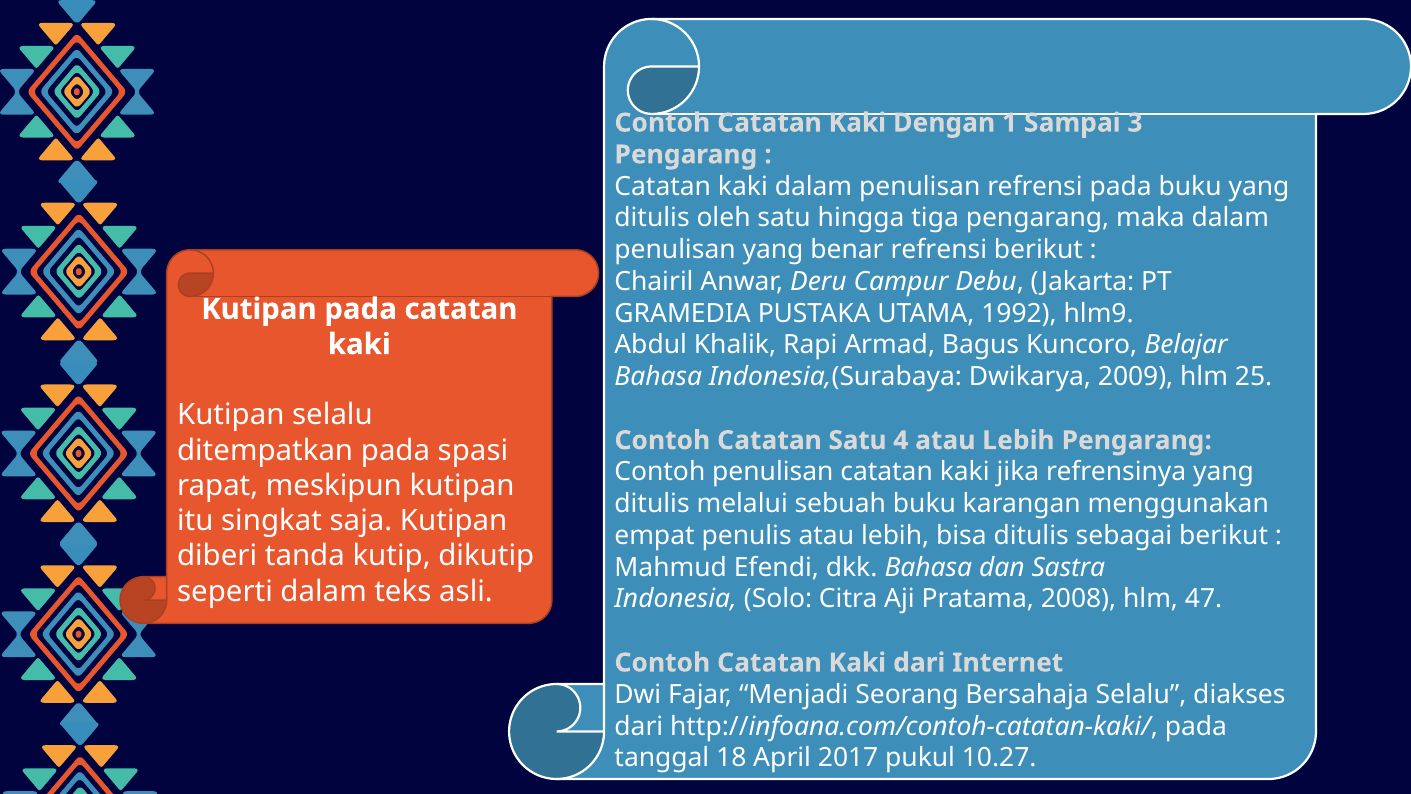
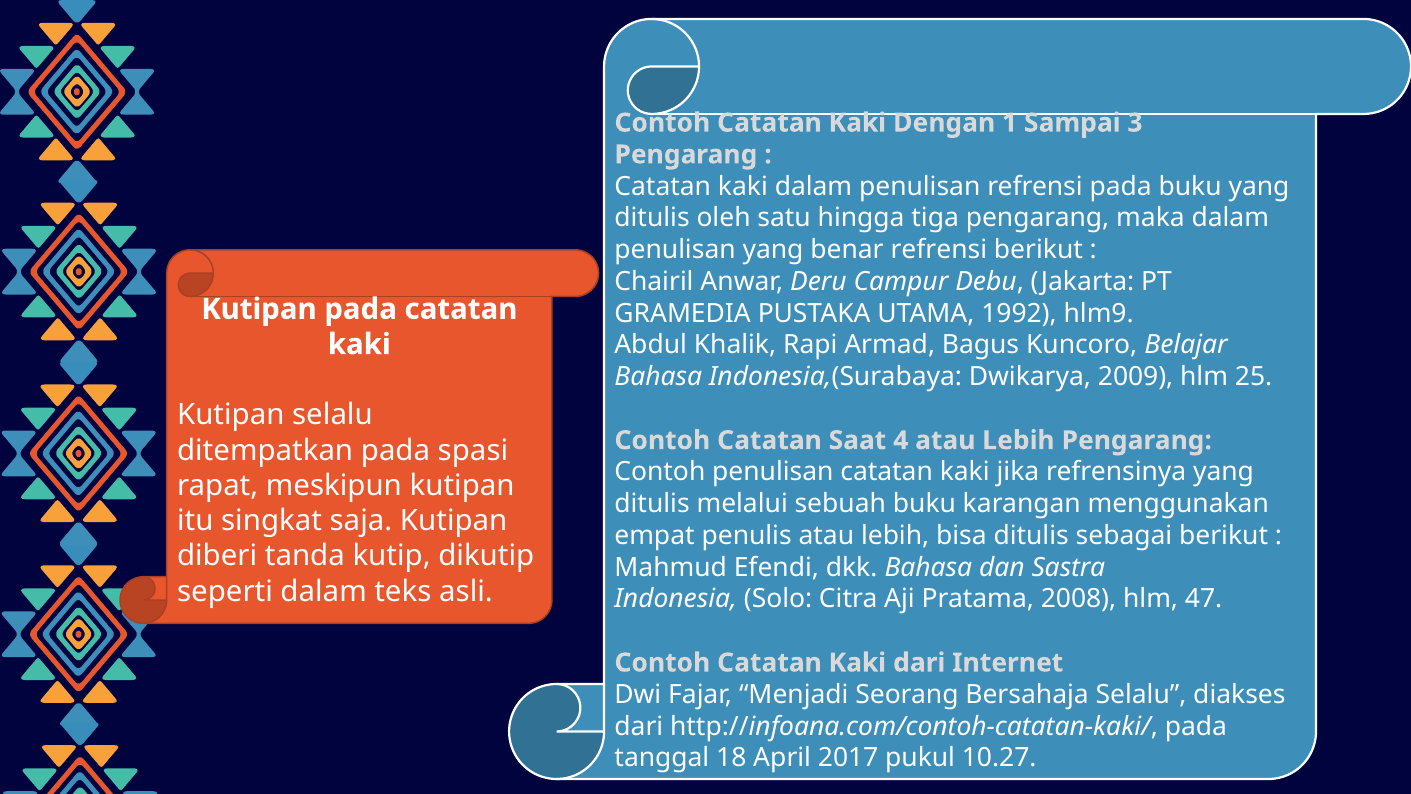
Catatan Satu: Satu -> Saat
